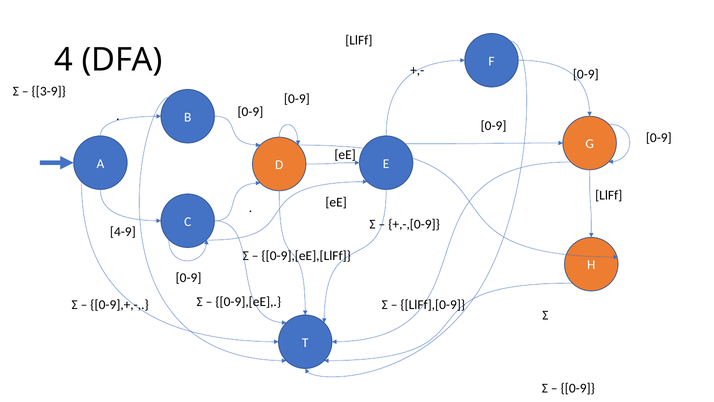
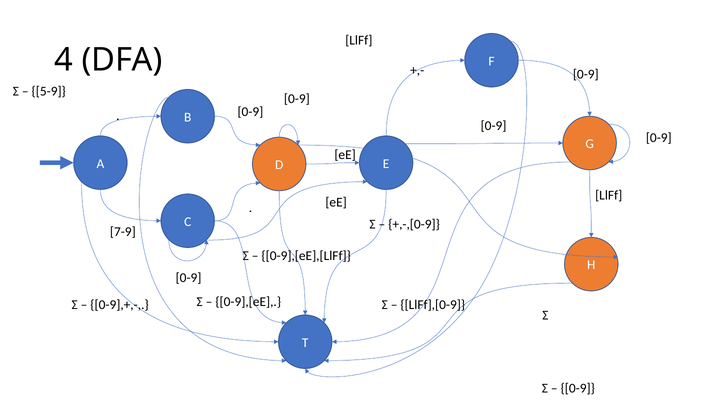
3-9: 3-9 -> 5-9
4-9: 4-9 -> 7-9
